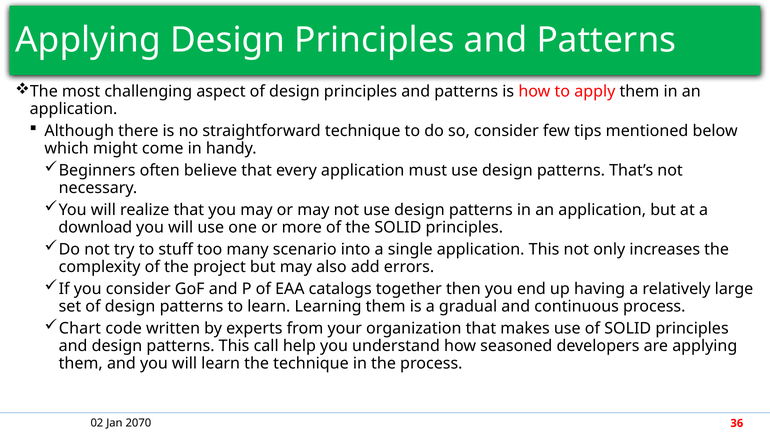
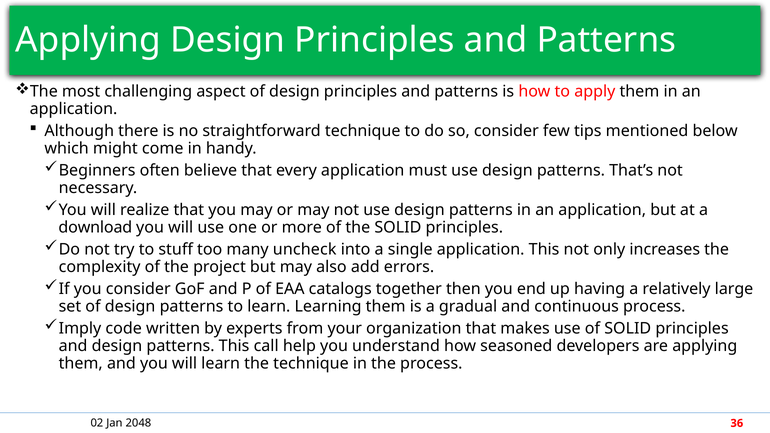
scenario: scenario -> uncheck
Chart: Chart -> Imply
2070: 2070 -> 2048
